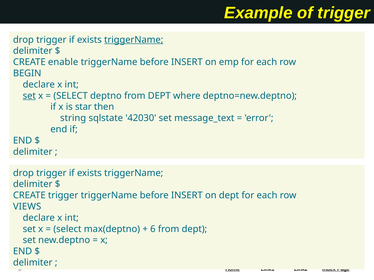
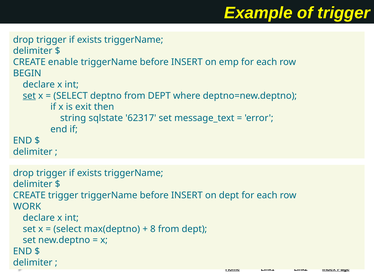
triggerName at (134, 40) underline: present -> none
star: star -> exit
42030: 42030 -> 62317
VIEWS: VIEWS -> WORK
6: 6 -> 8
